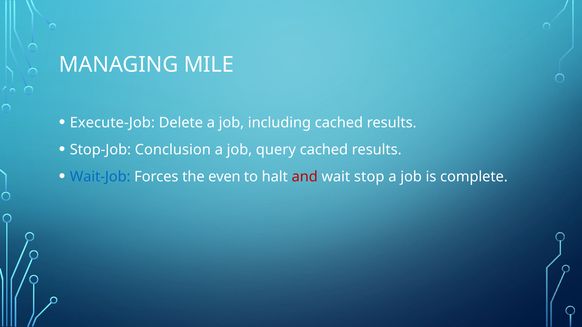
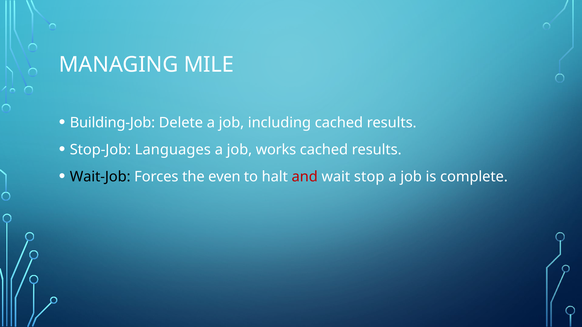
Execute-Job: Execute-Job -> Building-Job
Conclusion: Conclusion -> Languages
query: query -> works
Wait-Job colour: blue -> black
